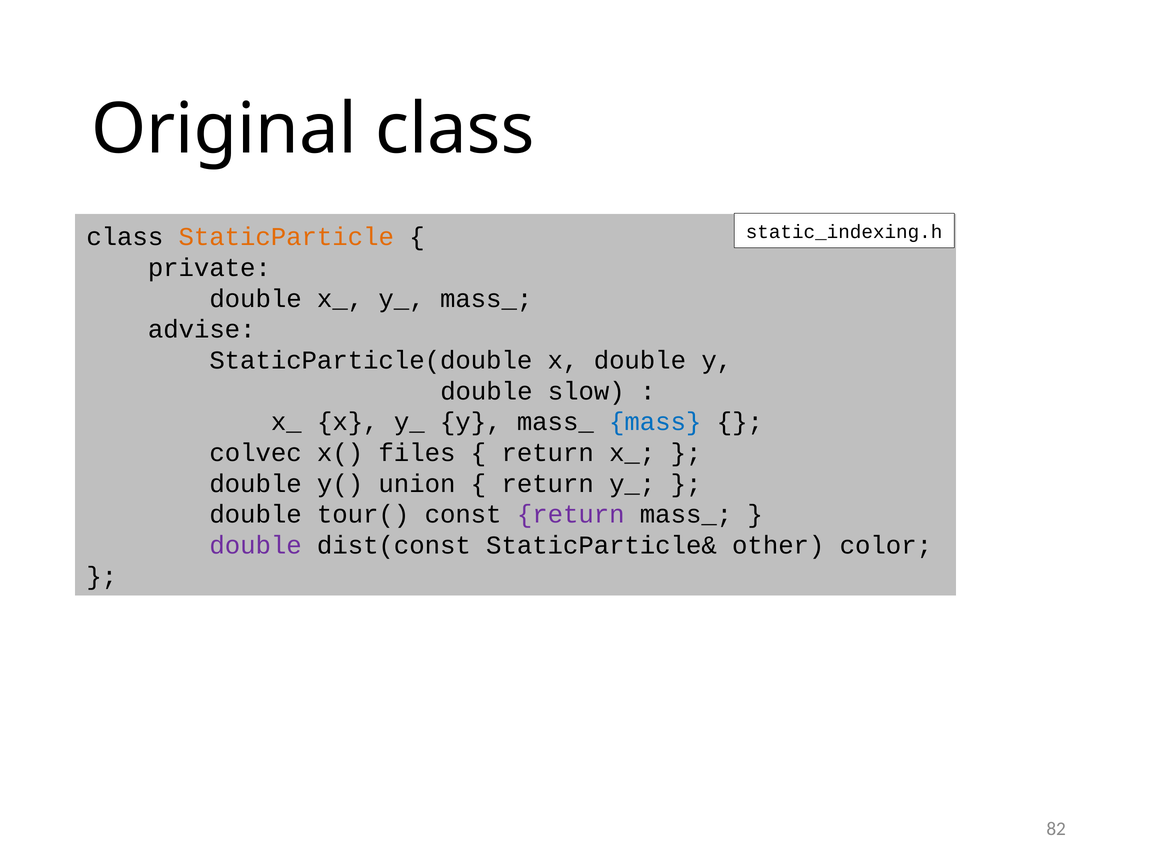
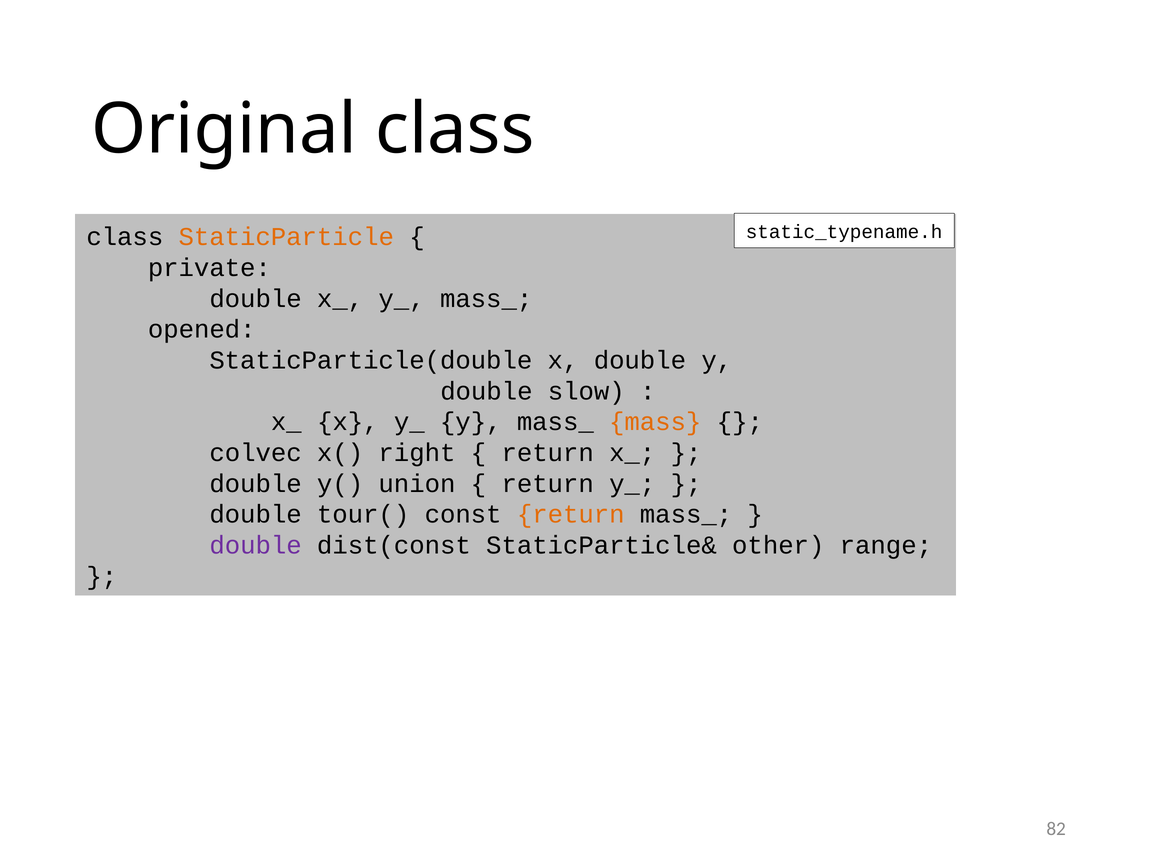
static_indexing.h: static_indexing.h -> static_typename.h
advise: advise -> opened
mass colour: blue -> orange
files: files -> right
return at (571, 514) colour: purple -> orange
color: color -> range
